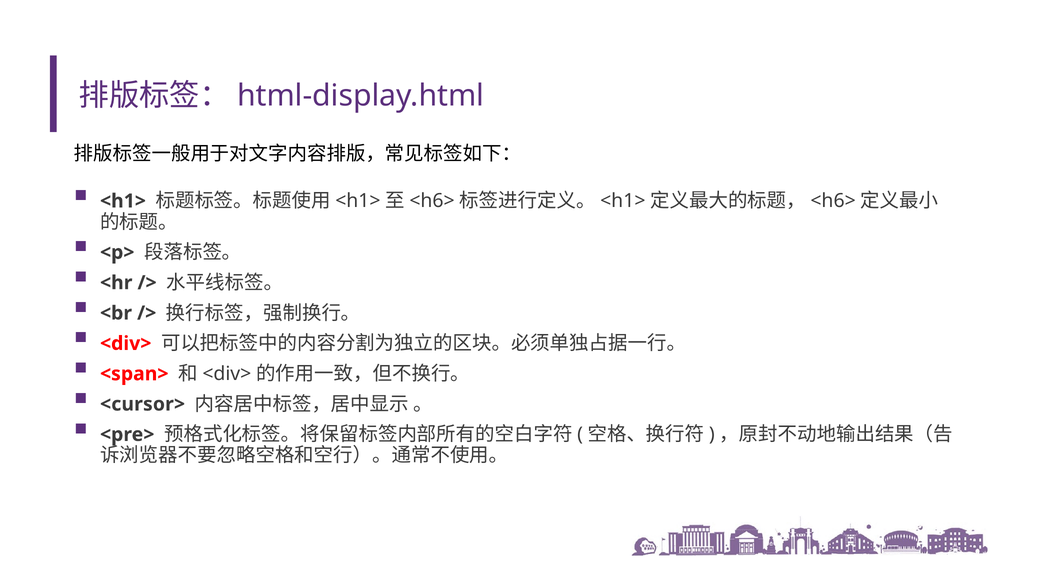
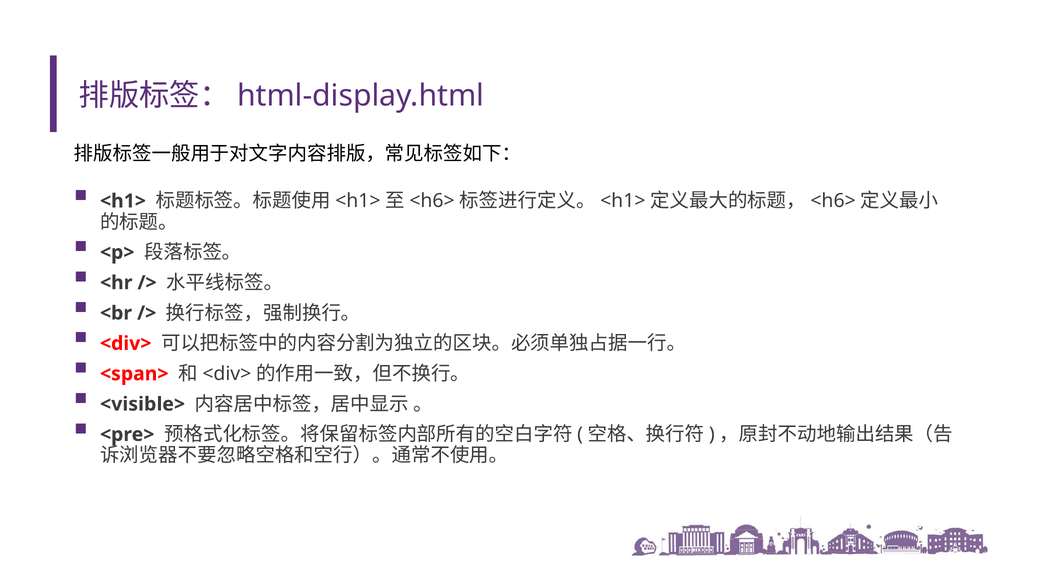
<cursor>: <cursor> -> <visible>
